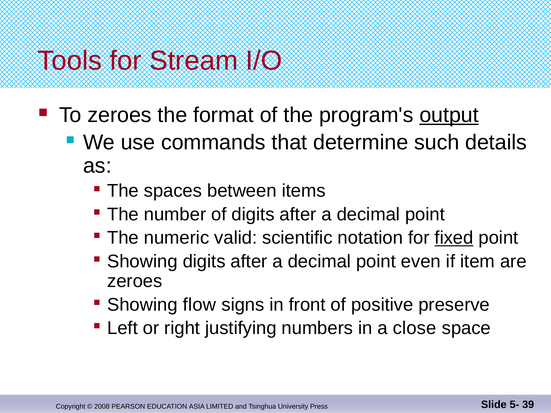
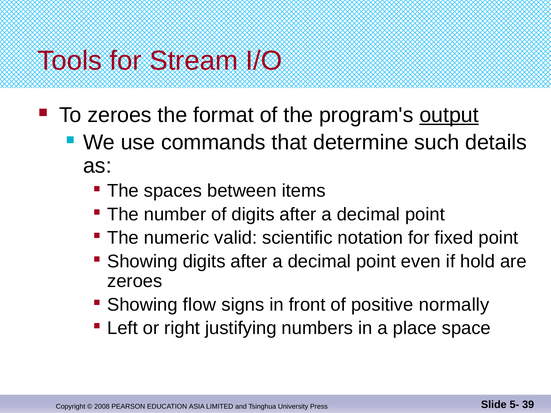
fixed underline: present -> none
item: item -> hold
preserve: preserve -> normally
close: close -> place
